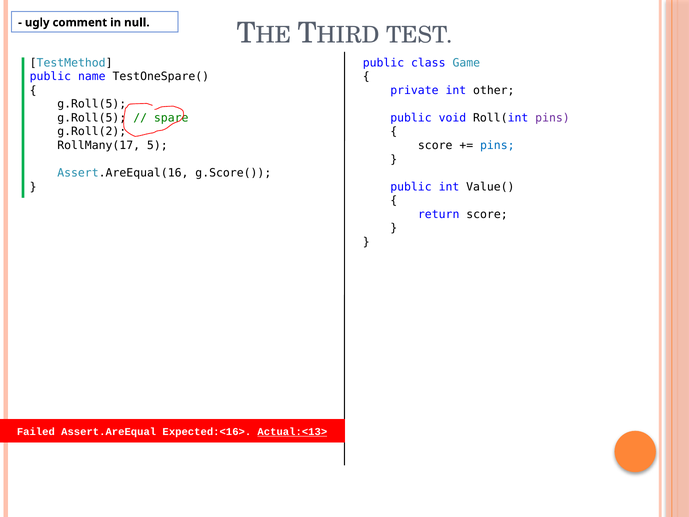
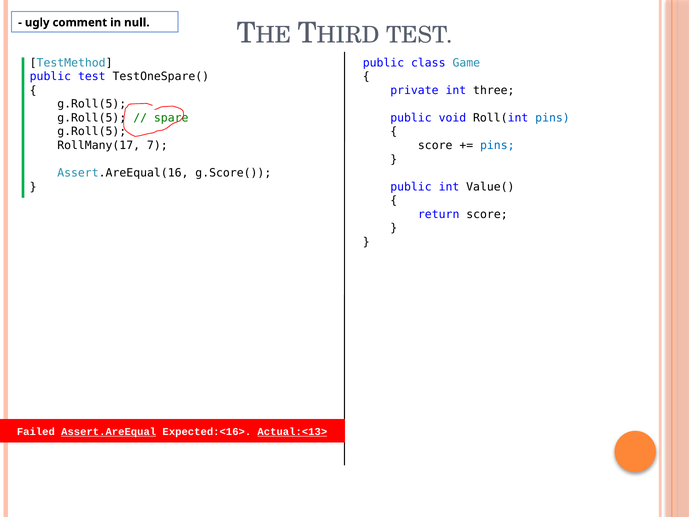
public name: name -> test
other: other -> three
pins at (552, 118) colour: purple -> blue
g.Roll(2 at (92, 132): g.Roll(2 -> g.Roll(5
5: 5 -> 7
Assert.AreEqual underline: none -> present
